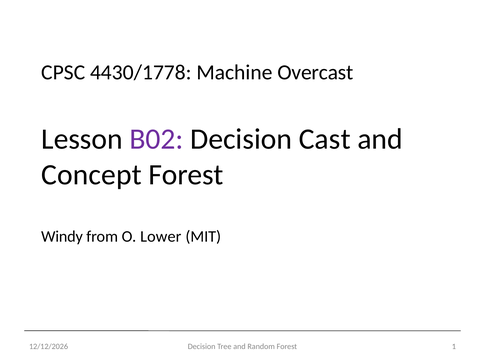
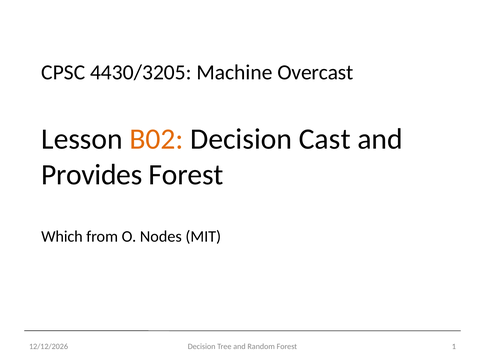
4430/1778: 4430/1778 -> 4430/3205
B02 colour: purple -> orange
Concept: Concept -> Provides
Windy: Windy -> Which
Lower: Lower -> Nodes
